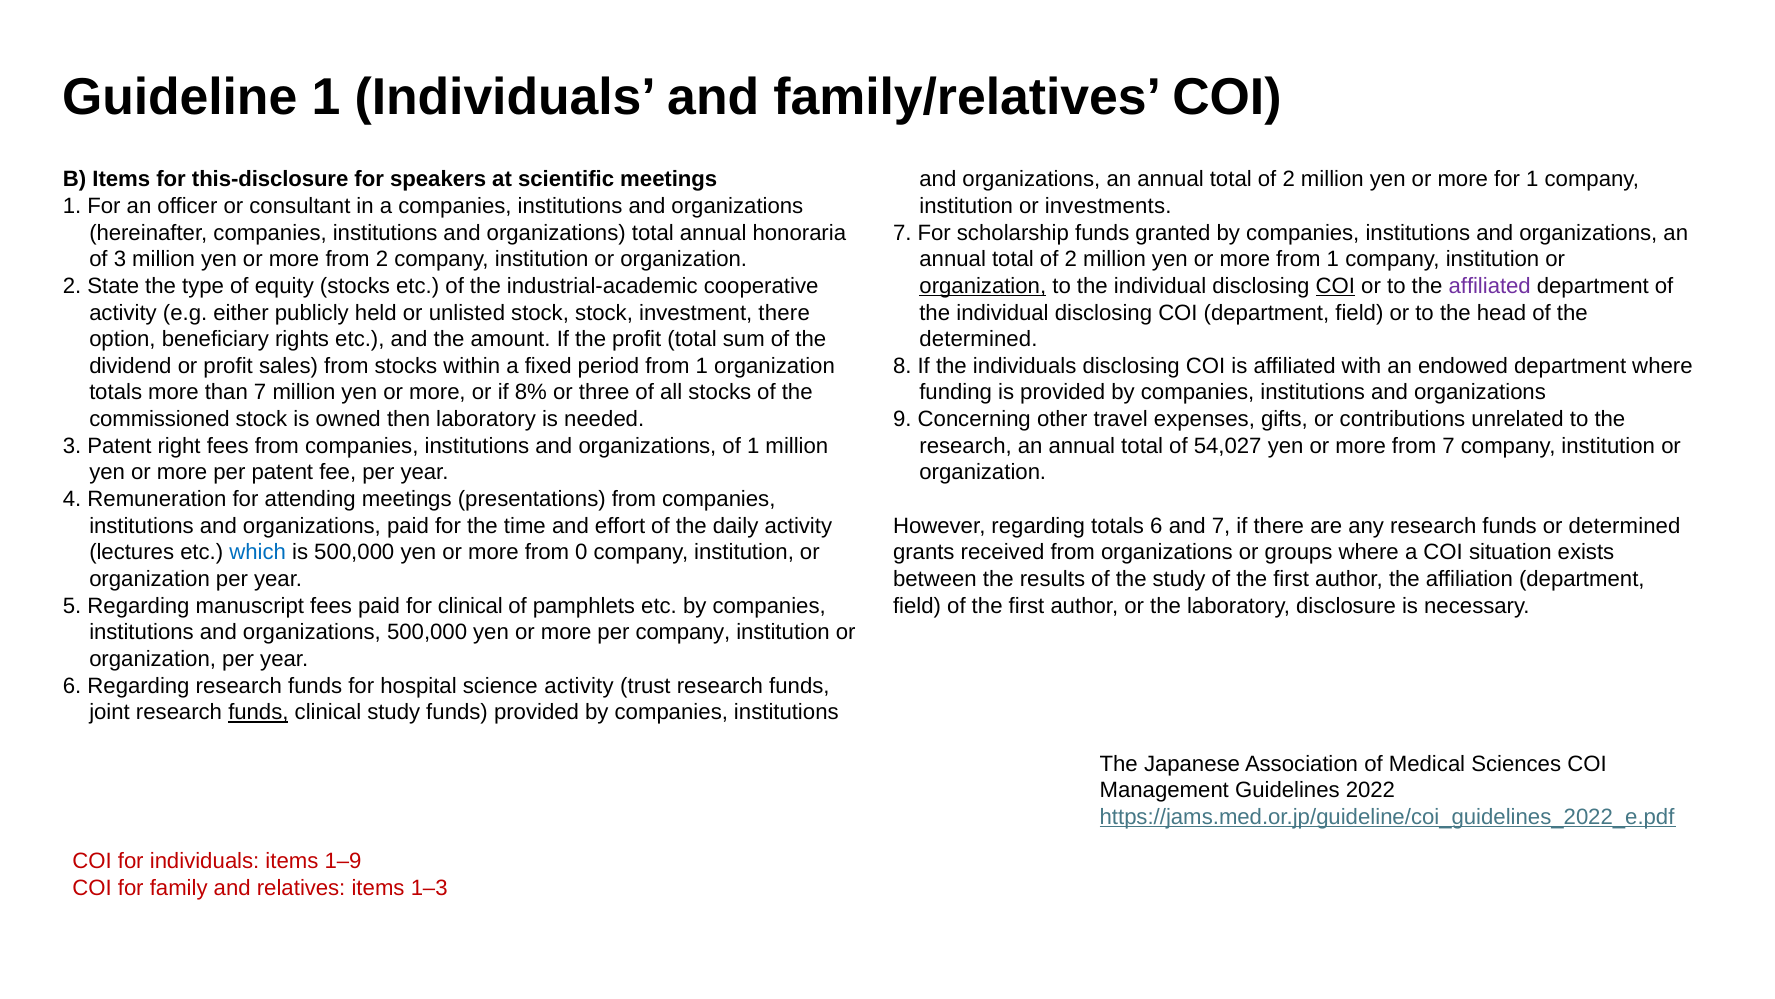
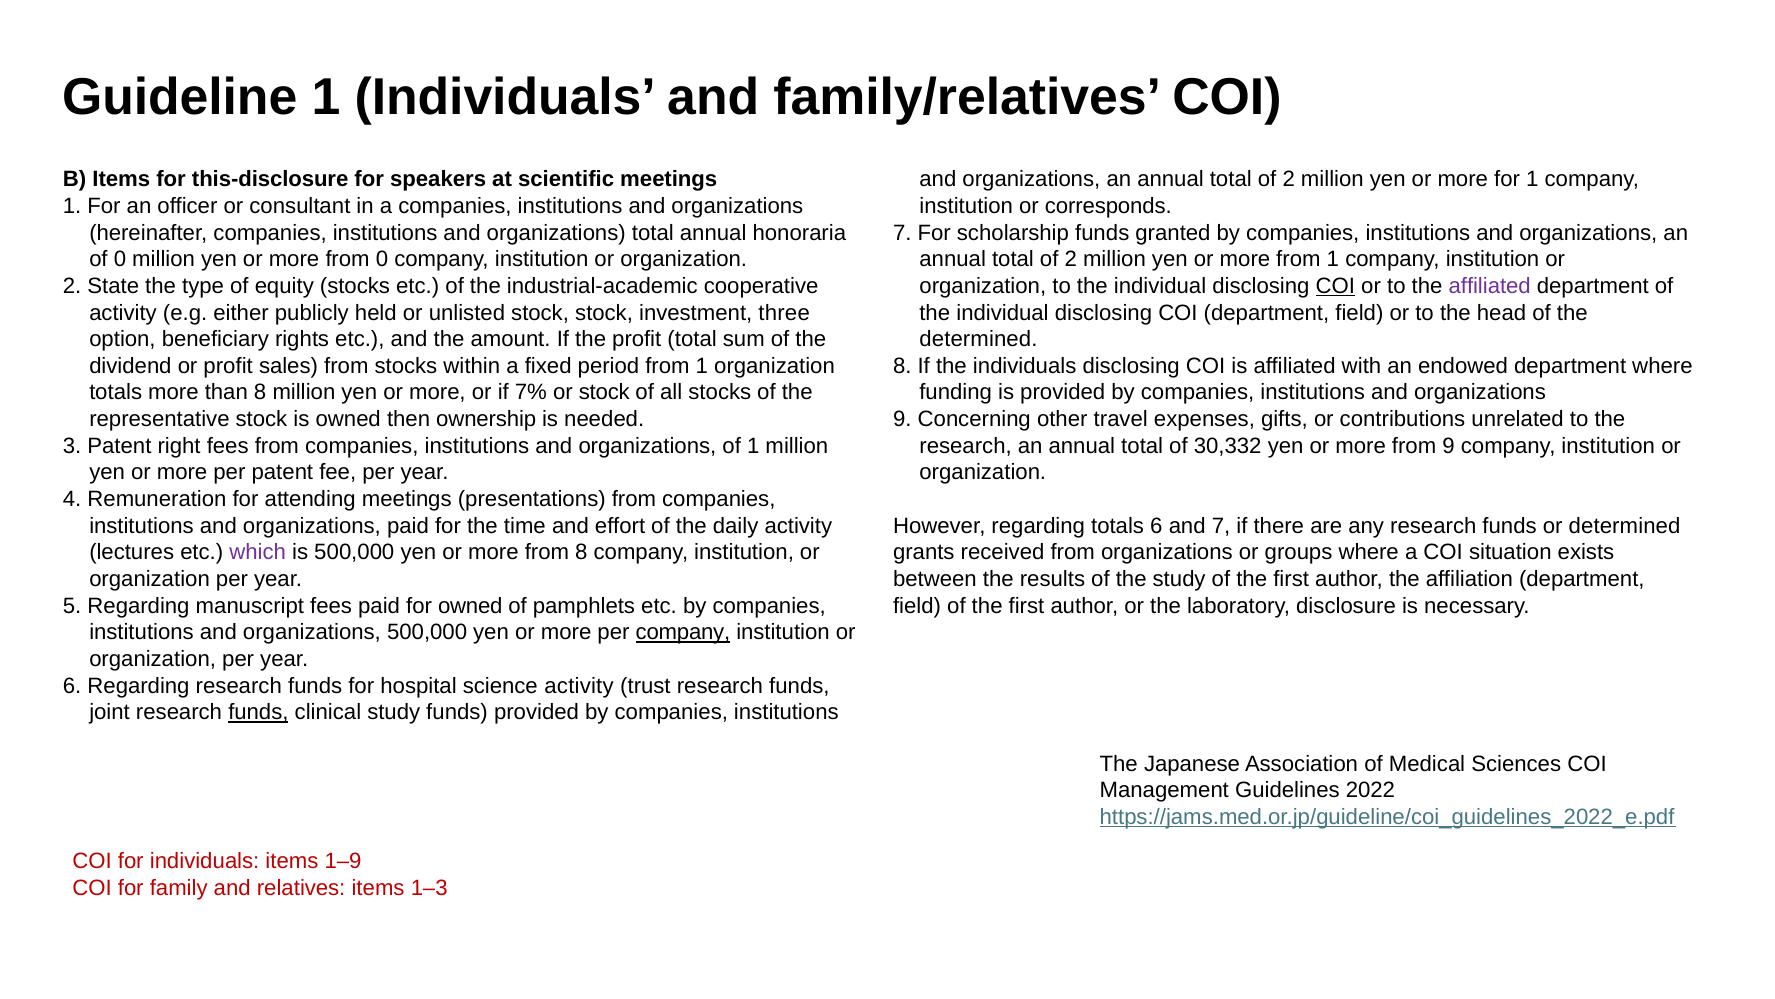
investments: investments -> corresponds
of 3: 3 -> 0
from 2: 2 -> 0
organization at (983, 286) underline: present -> none
investment there: there -> three
than 7: 7 -> 8
8%: 8% -> 7%
or three: three -> stock
commissioned: commissioned -> representative
then laboratory: laboratory -> ownership
54,027: 54,027 -> 30,332
from 7: 7 -> 9
which colour: blue -> purple
from 0: 0 -> 8
for clinical: clinical -> owned
company at (683, 632) underline: none -> present
